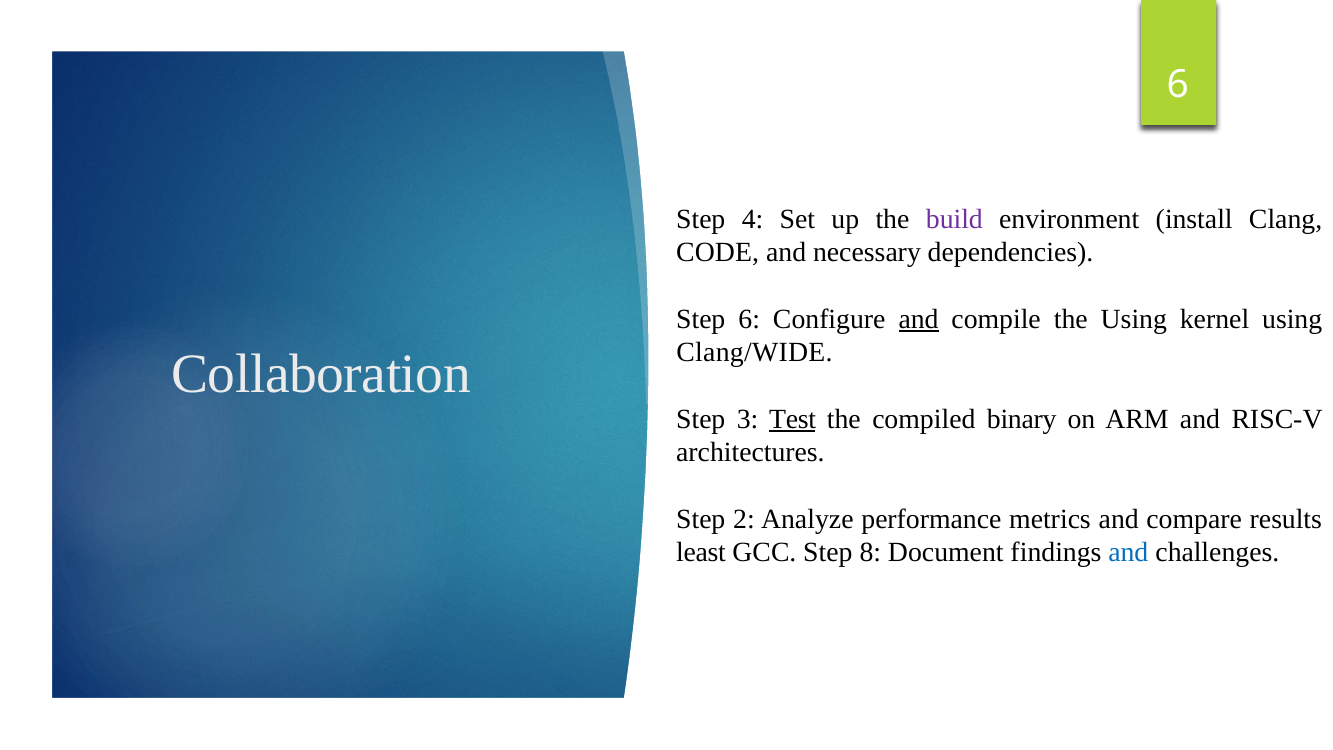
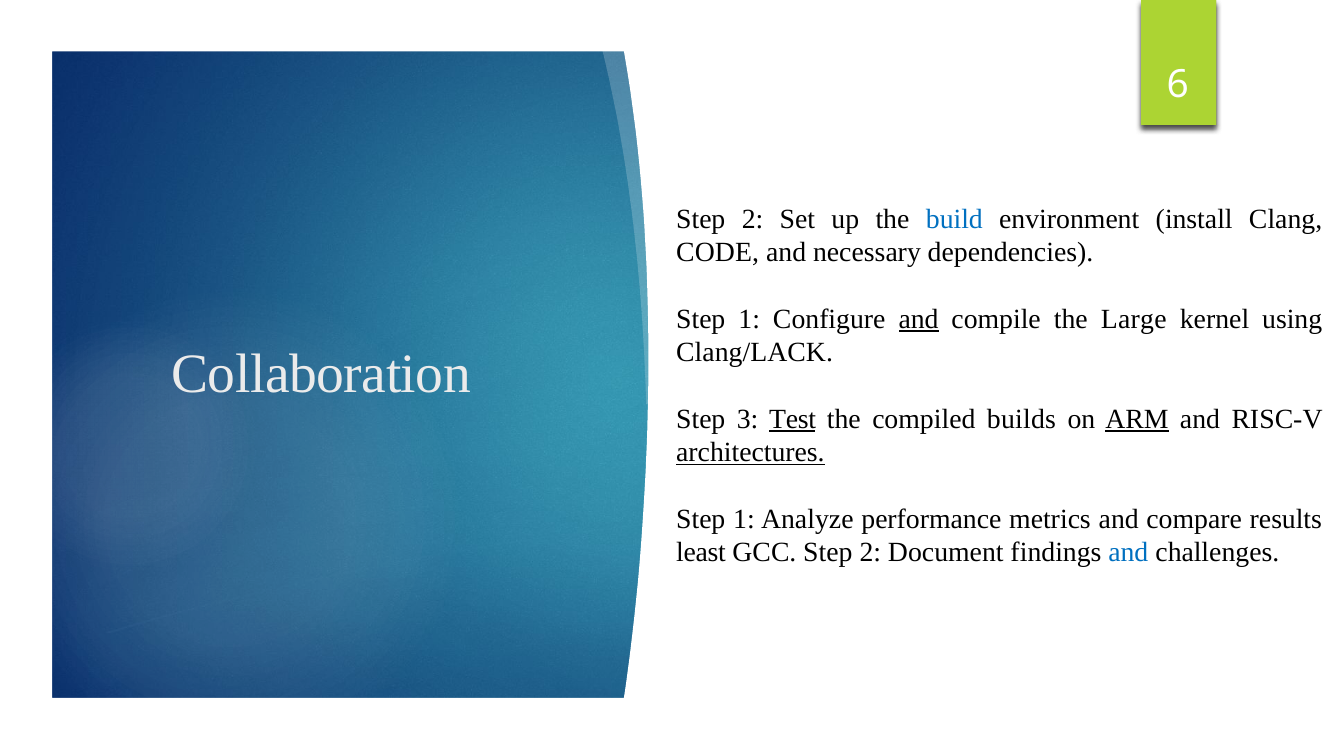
4 at (753, 219): 4 -> 2
build colour: purple -> blue
6 at (749, 319): 6 -> 1
the Using: Using -> Large
Clang/WIDE: Clang/WIDE -> Clang/LACK
binary: binary -> builds
ARM underline: none -> present
architectures underline: none -> present
2 at (744, 519): 2 -> 1
GCC Step 8: 8 -> 2
